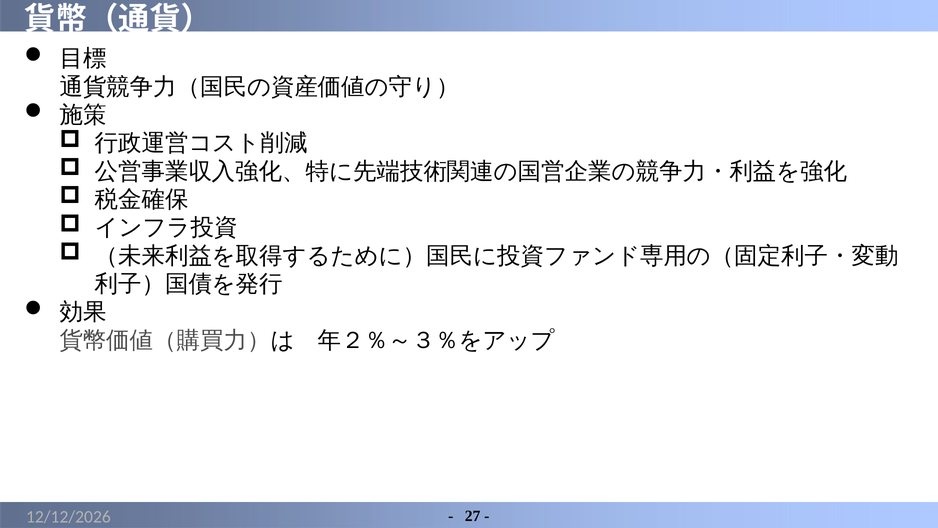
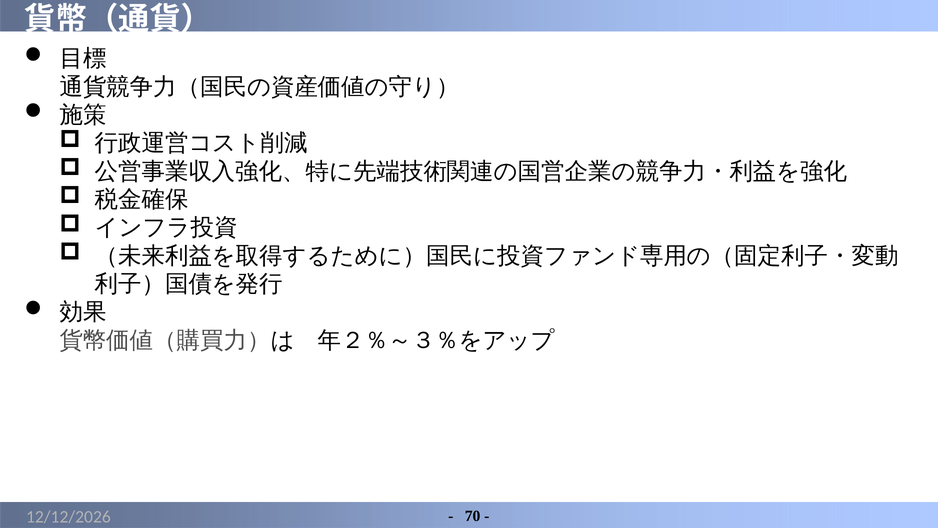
27: 27 -> 70
